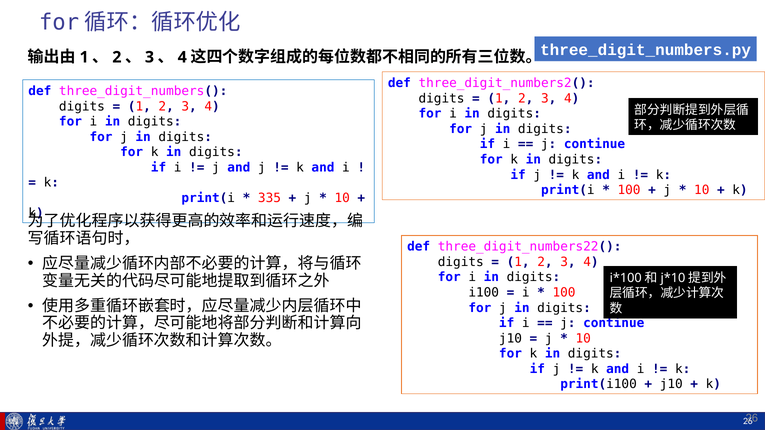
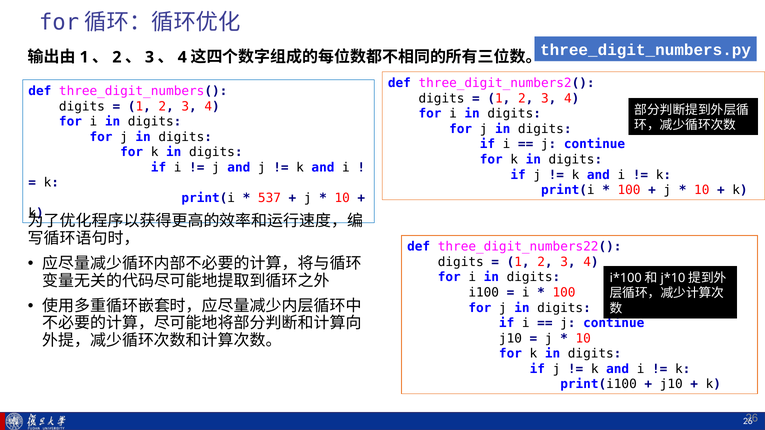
335: 335 -> 537
